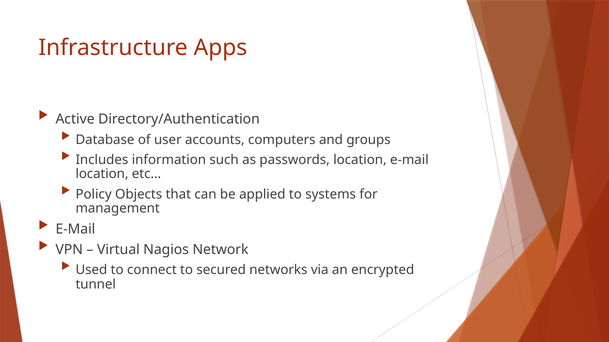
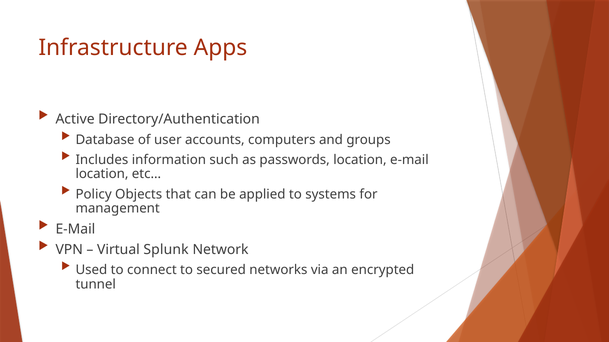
Nagios: Nagios -> Splunk
